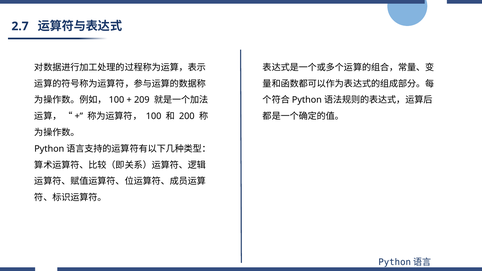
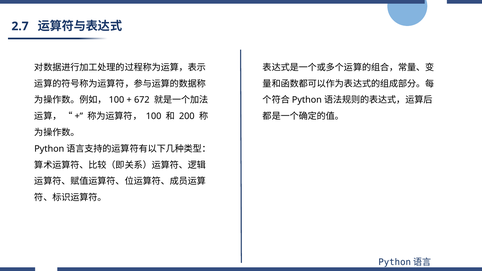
209: 209 -> 672
